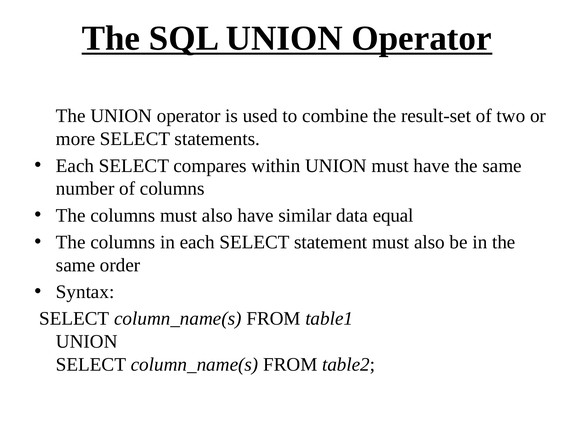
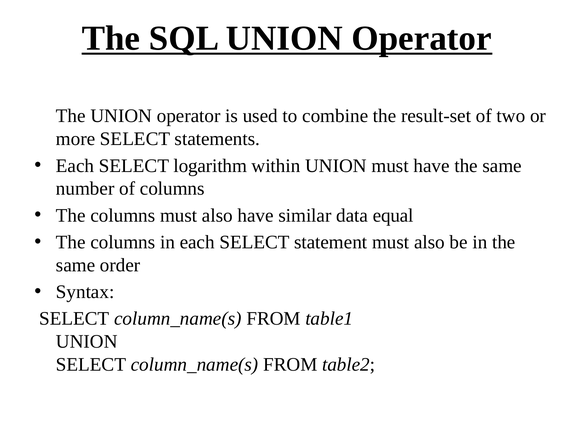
compares: compares -> logarithm
